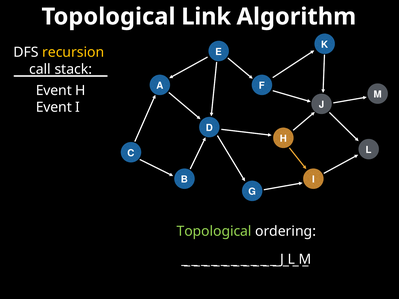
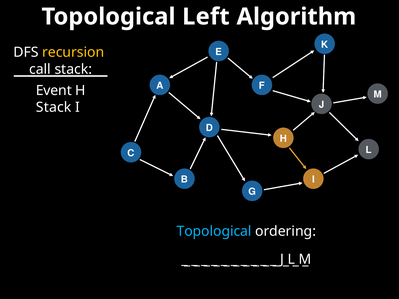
Link: Link -> Left
Event at (54, 107): Event -> Stack
Topological at (214, 231) colour: light green -> light blue
